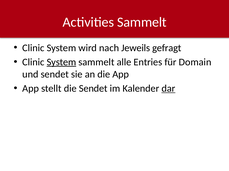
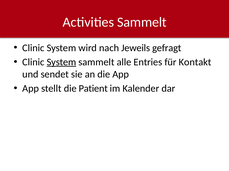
Domain: Domain -> Kontakt
die Sendet: Sendet -> Patient
dar underline: present -> none
